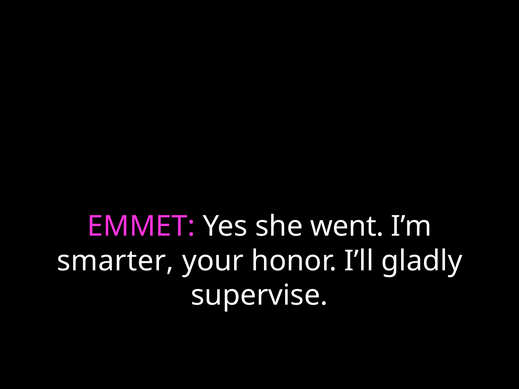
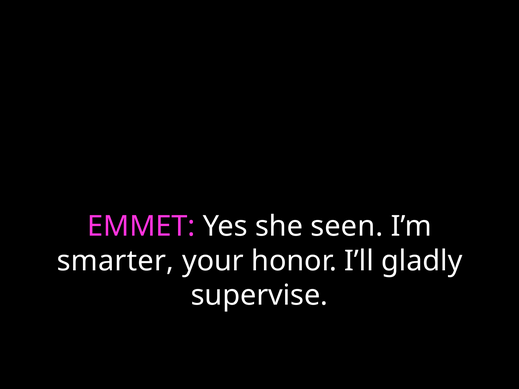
went: went -> seen
